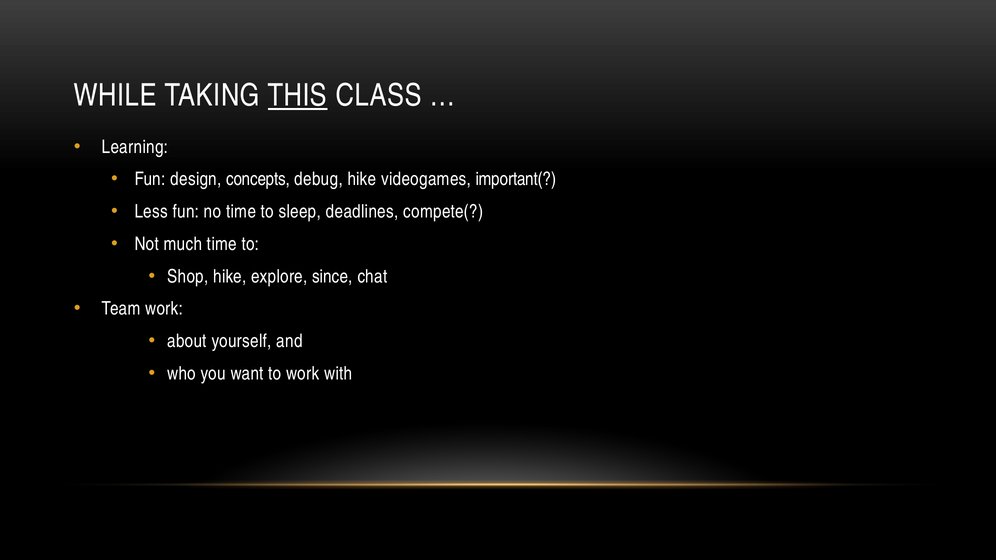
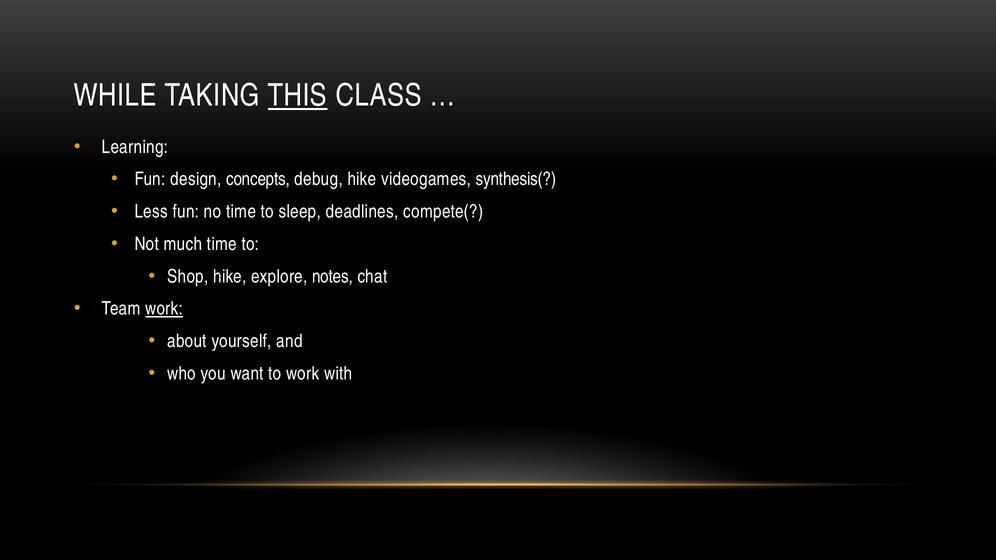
important(: important( -> synthesis(
since: since -> notes
work at (164, 309) underline: none -> present
